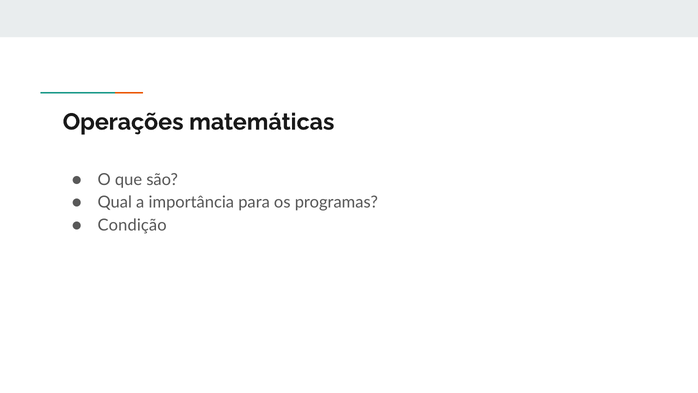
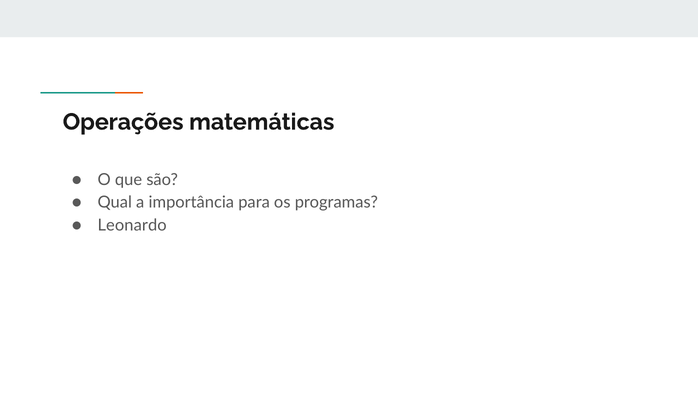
Condição: Condição -> Leonardo
